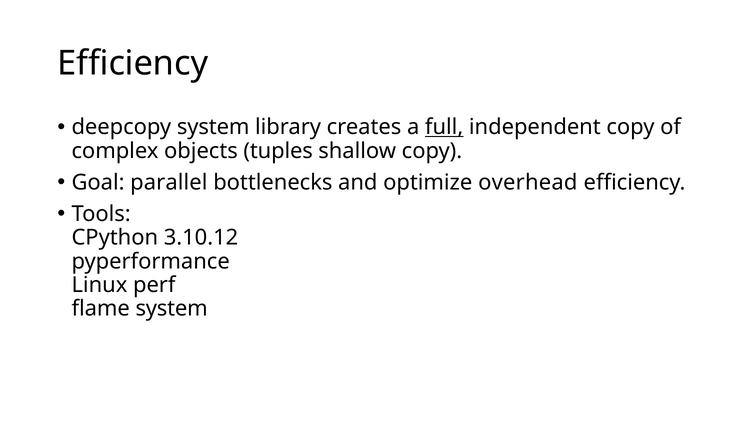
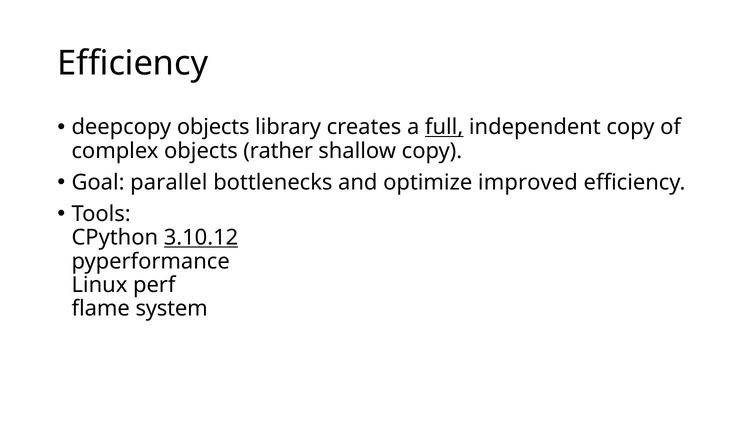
deepcopy system: system -> objects
tuples: tuples -> rather
overhead: overhead -> improved
3.10.12 underline: none -> present
